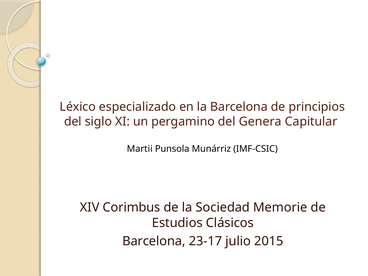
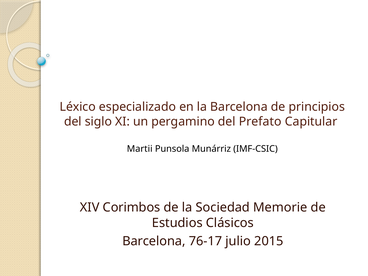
Genera: Genera -> Prefato
Corimbus: Corimbus -> Corimbos
23-17: 23-17 -> 76-17
